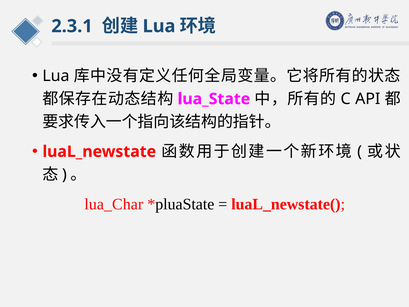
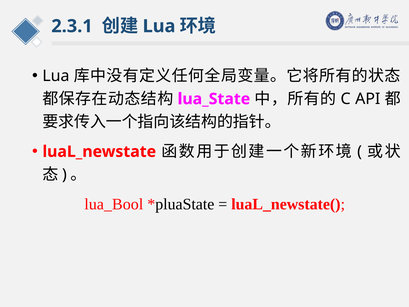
lua_Char: lua_Char -> lua_Bool
